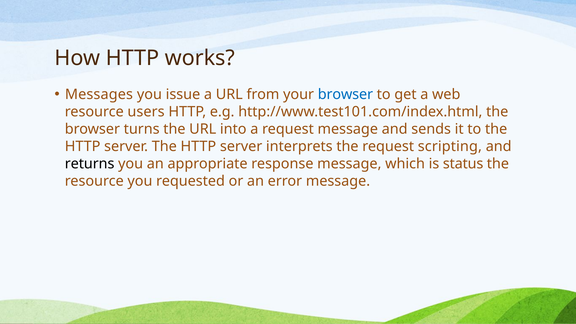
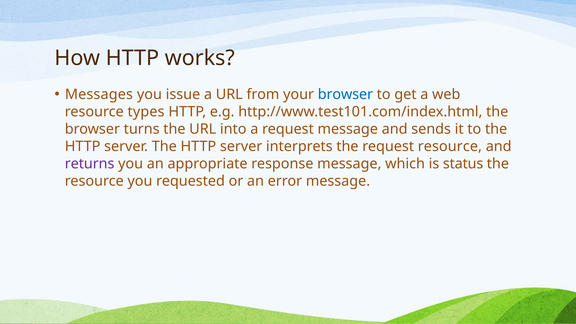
users: users -> types
request scripting: scripting -> resource
returns colour: black -> purple
